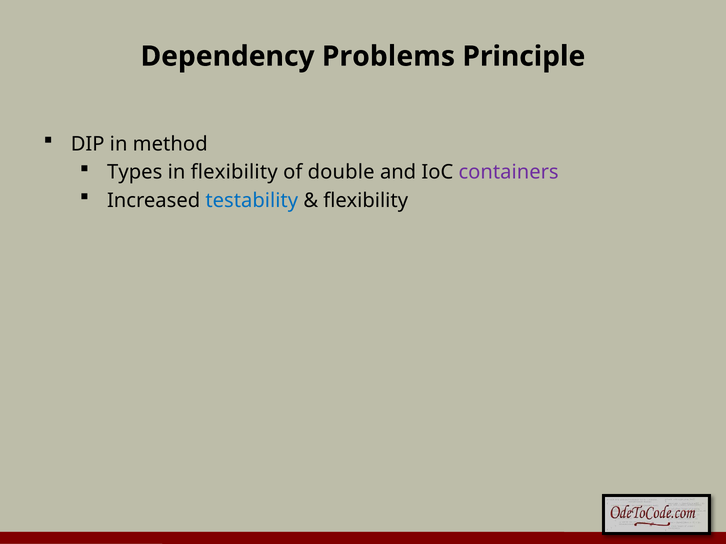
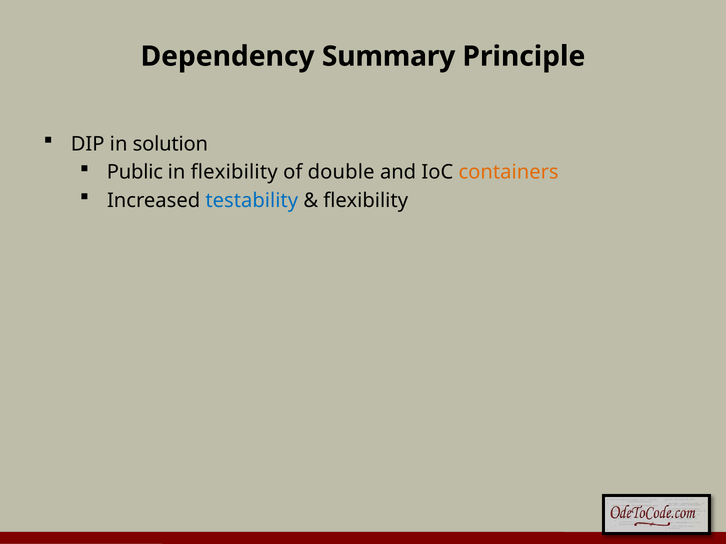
Problems: Problems -> Summary
method: method -> solution
Types: Types -> Public
containers colour: purple -> orange
